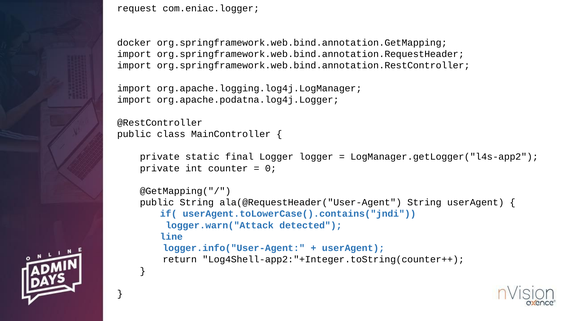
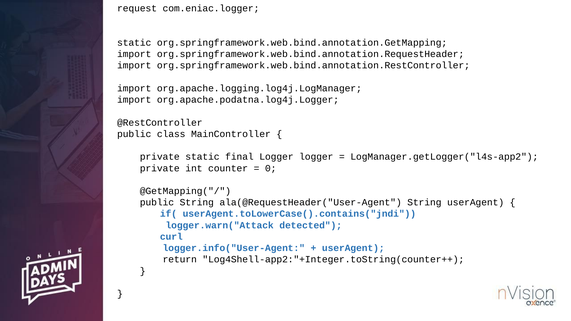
docker at (134, 43): docker -> static
line: line -> curl
